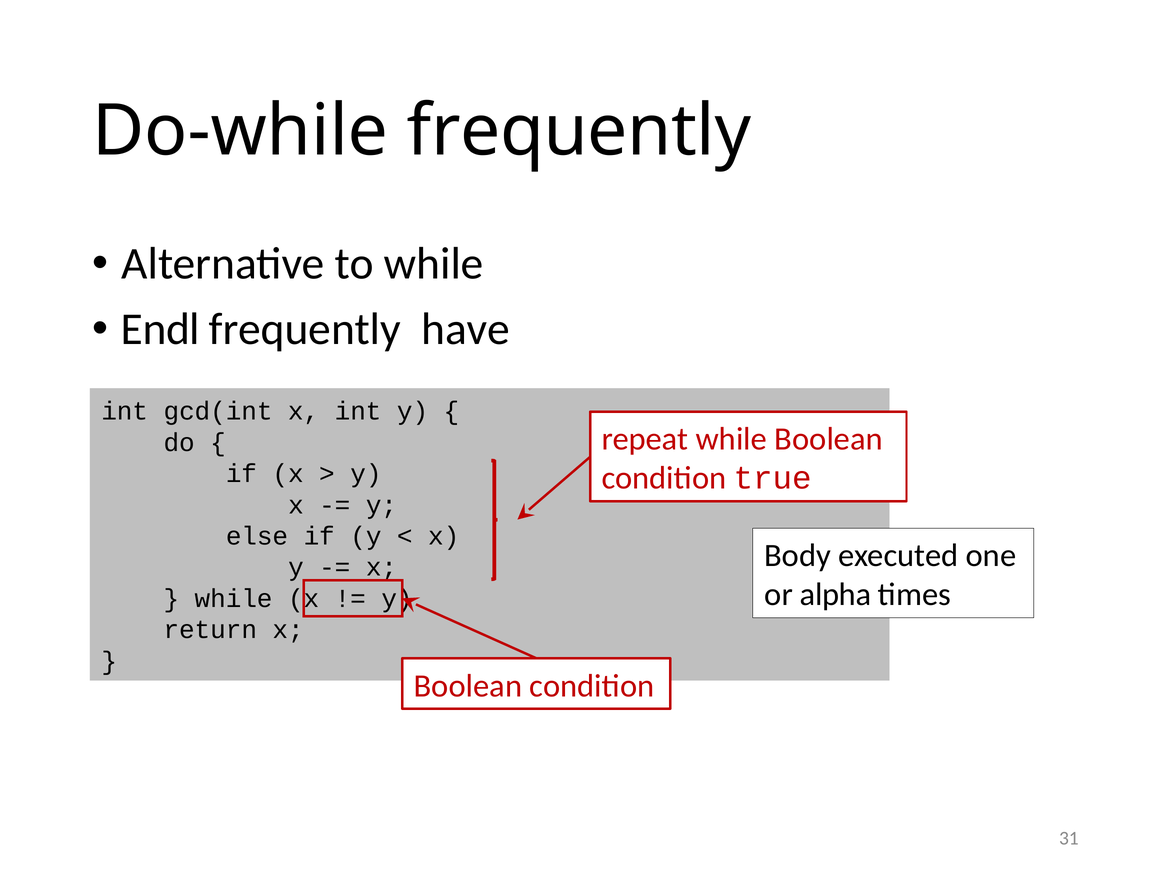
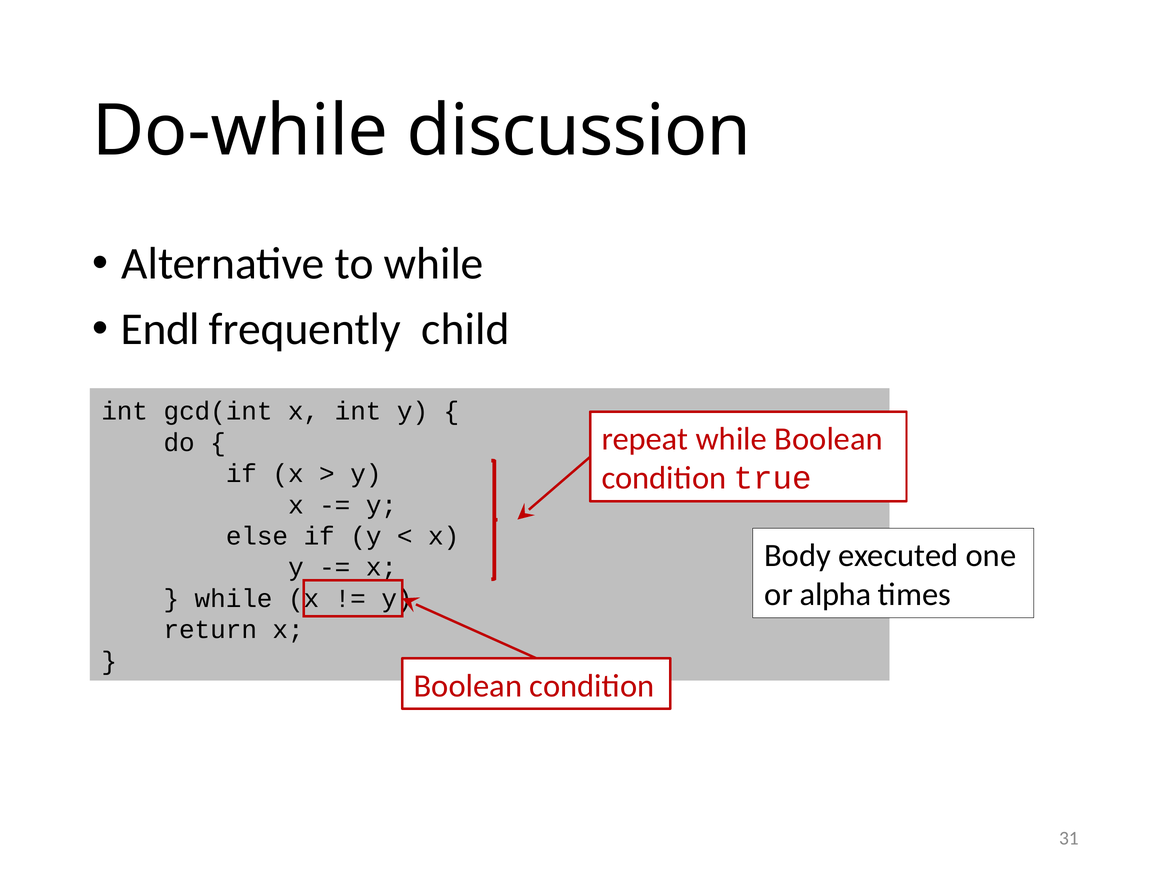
Do-while frequently: frequently -> discussion
have: have -> child
